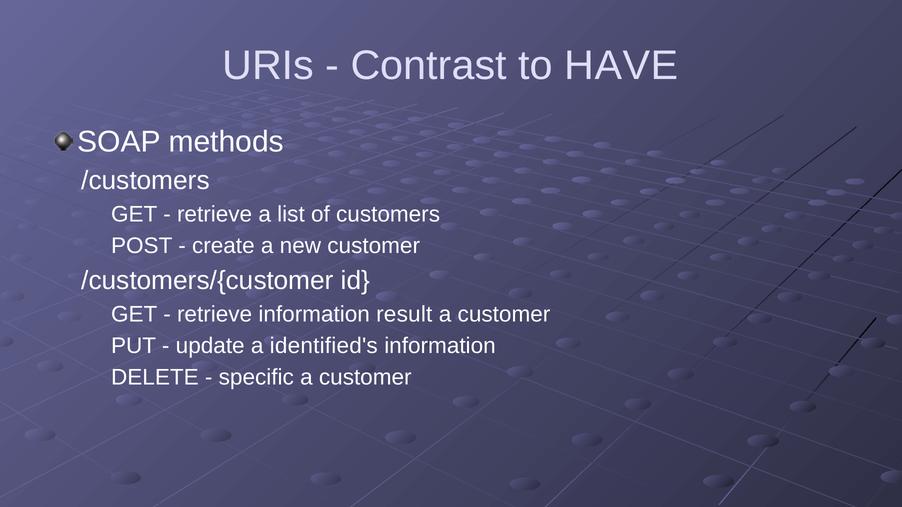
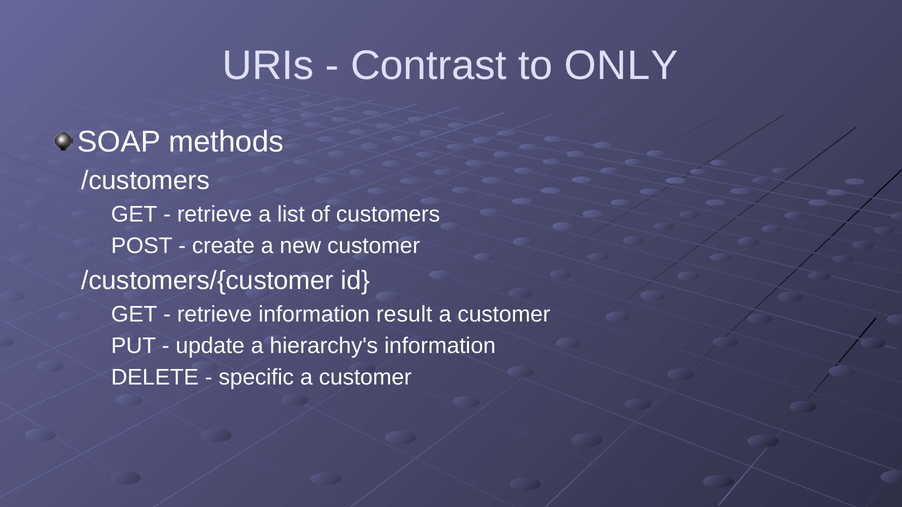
HAVE: HAVE -> ONLY
identified's: identified's -> hierarchy's
